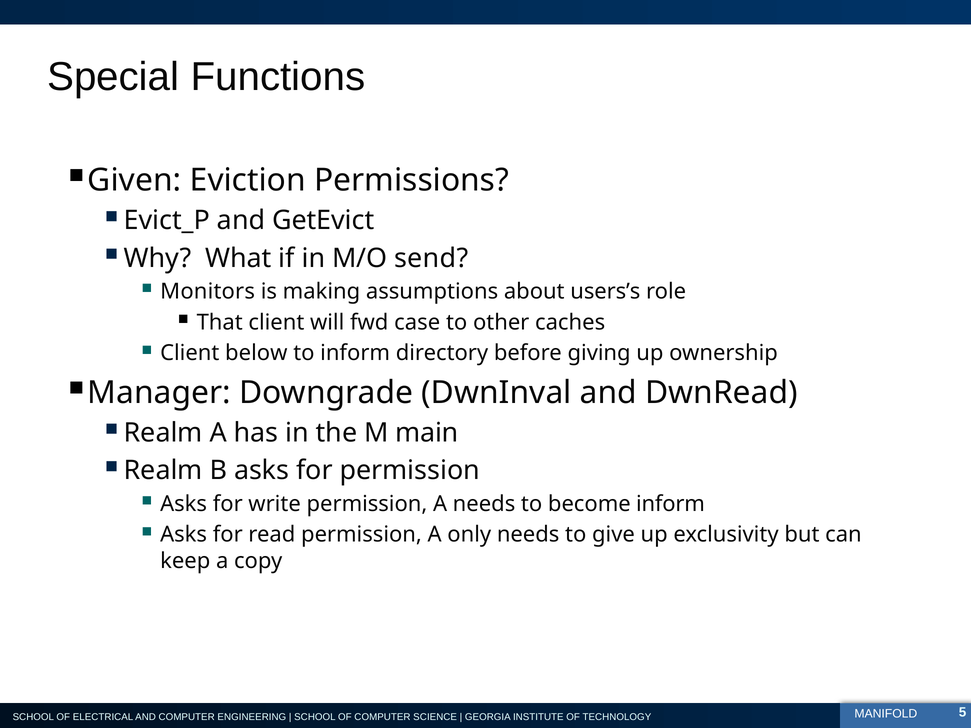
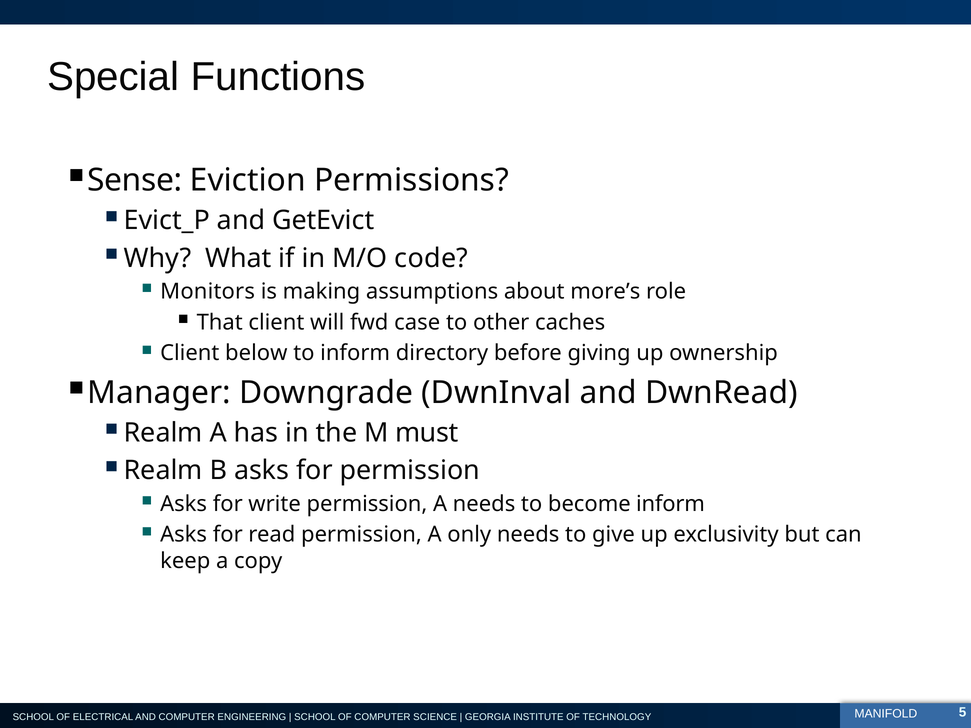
Given: Given -> Sense
send: send -> code
users’s: users’s -> more’s
main: main -> must
